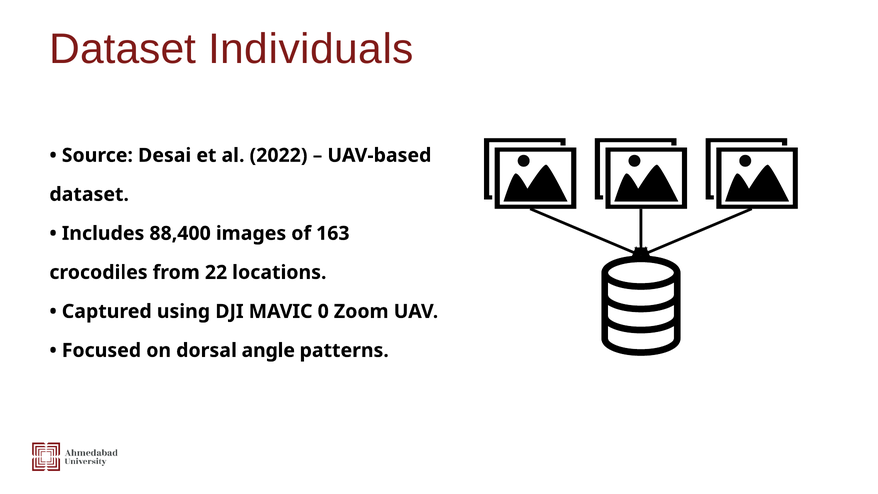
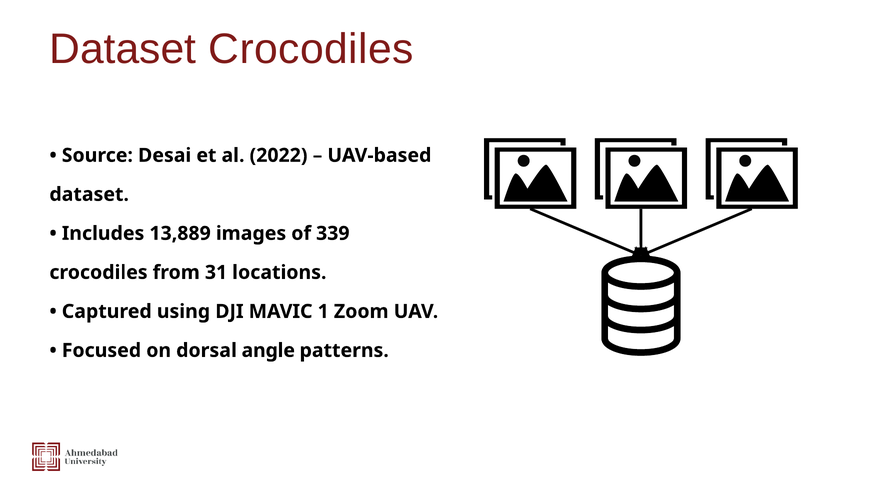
Dataset Individuals: Individuals -> Crocodiles
88,400: 88,400 -> 13,889
163: 163 -> 339
22: 22 -> 31
0: 0 -> 1
